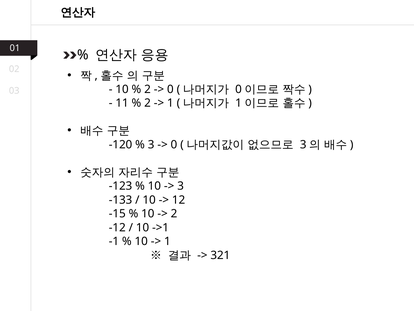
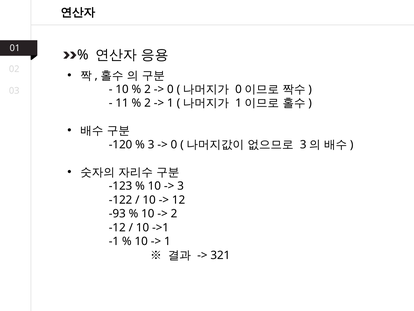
-133: -133 -> -122
-15: -15 -> -93
